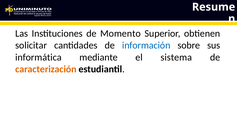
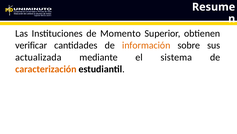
solicitar: solicitar -> verificar
información colour: blue -> orange
informática: informática -> actualizada
